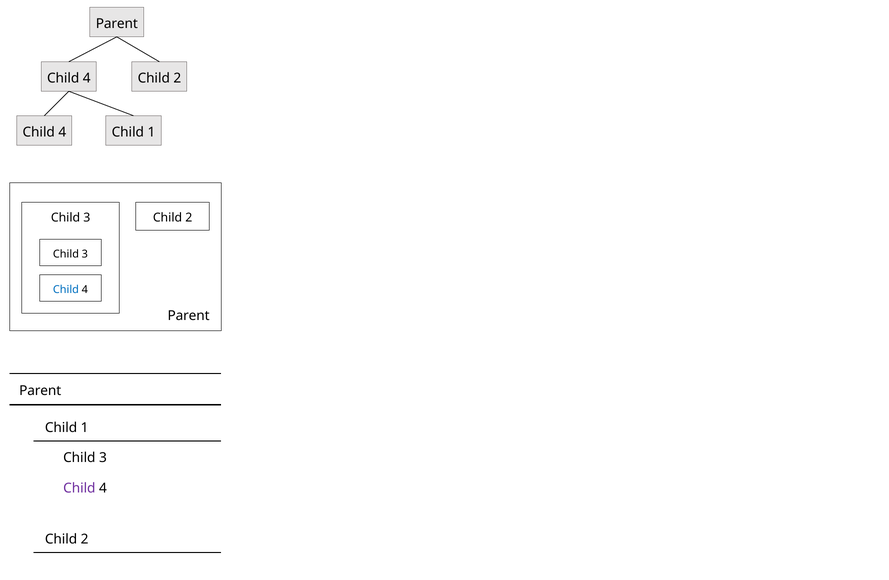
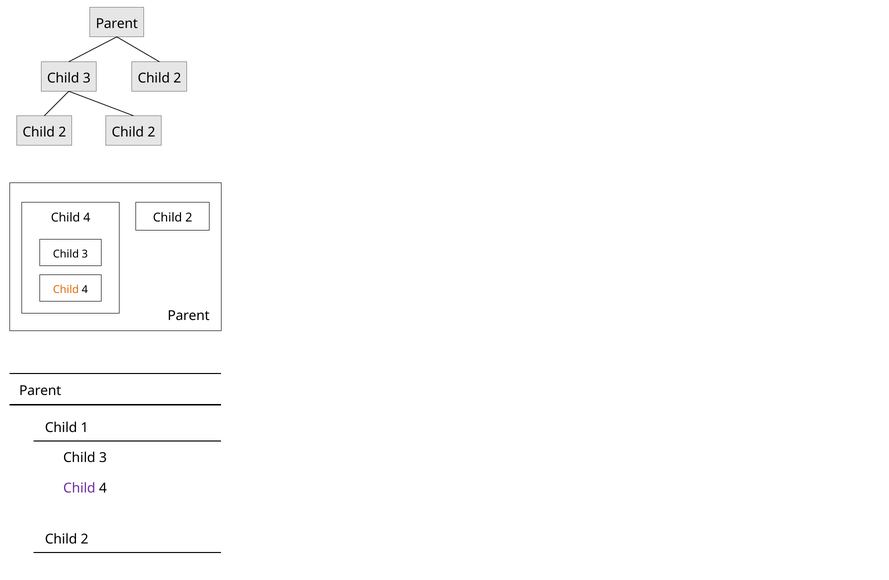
4 at (87, 78): 4 -> 3
4 at (62, 132): 4 -> 2
1 at (151, 132): 1 -> 2
3 at (87, 218): 3 -> 4
Child at (66, 290) colour: blue -> orange
